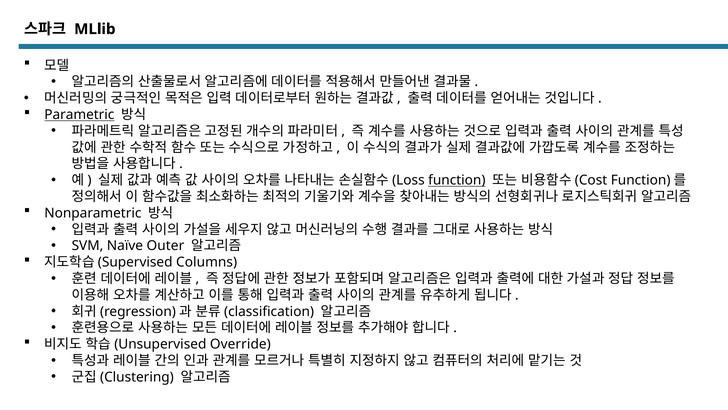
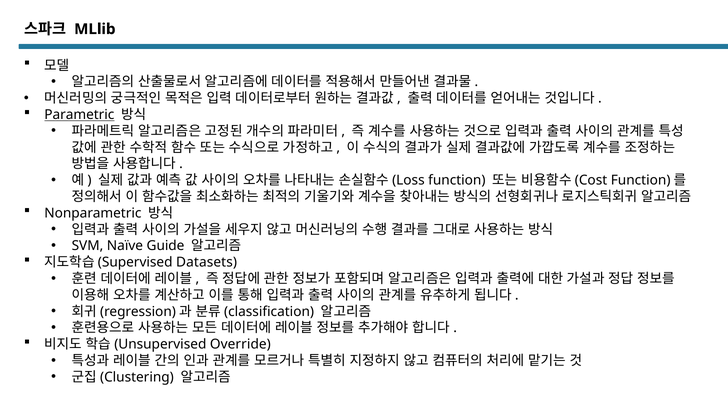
function underline: present -> none
Outer: Outer -> Guide
Columns: Columns -> Datasets
